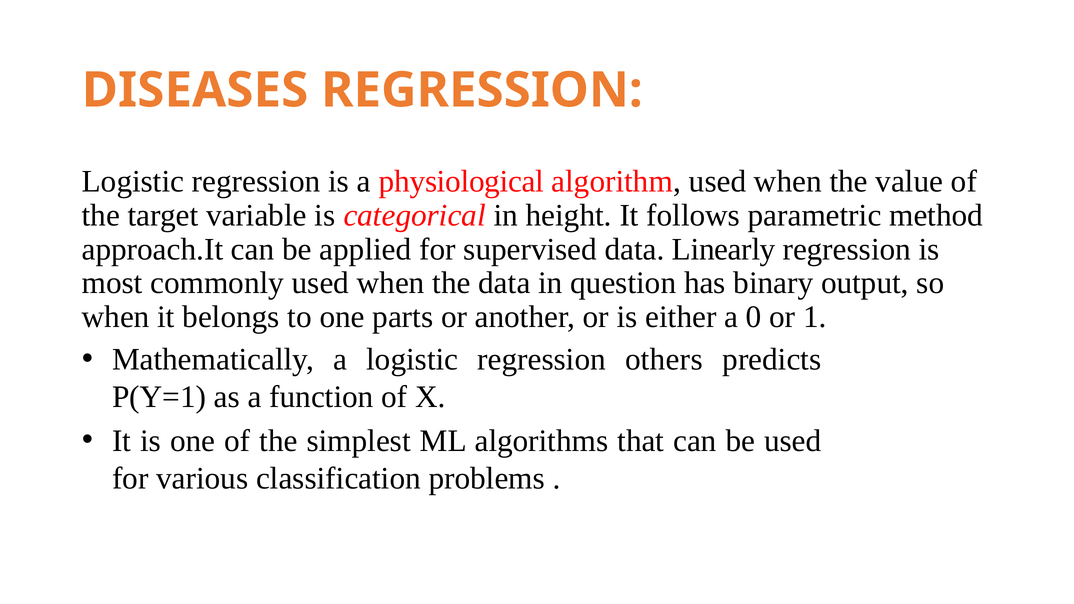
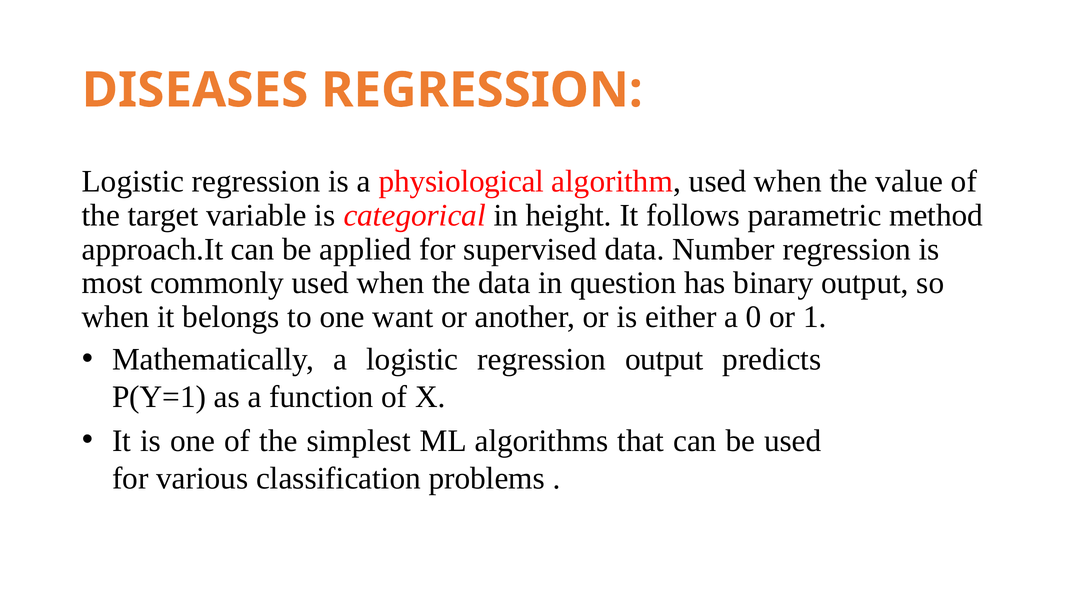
Linearly: Linearly -> Number
parts: parts -> want
regression others: others -> output
